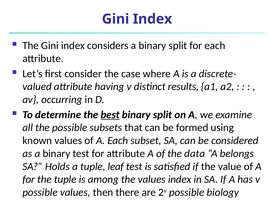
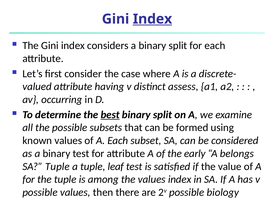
Index at (152, 19) underline: none -> present
results: results -> assess
data: data -> early
SA Holds: Holds -> Tuple
